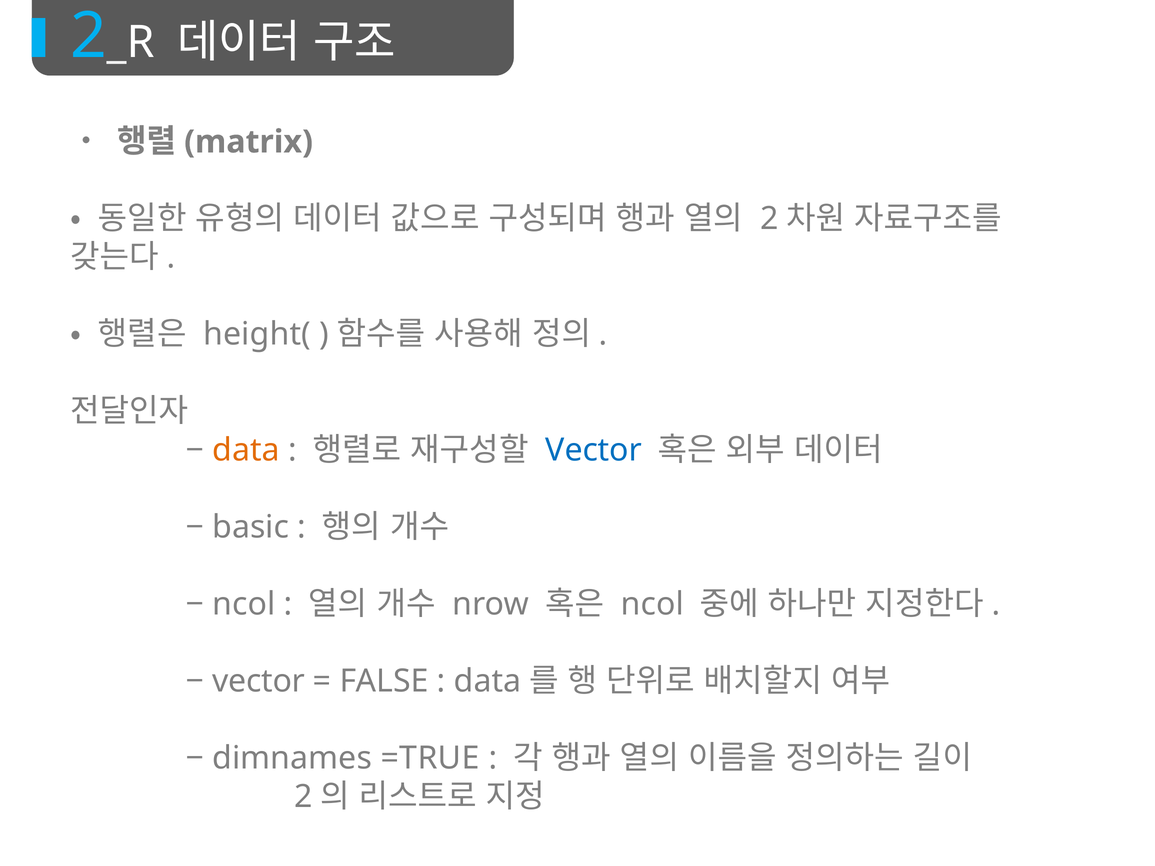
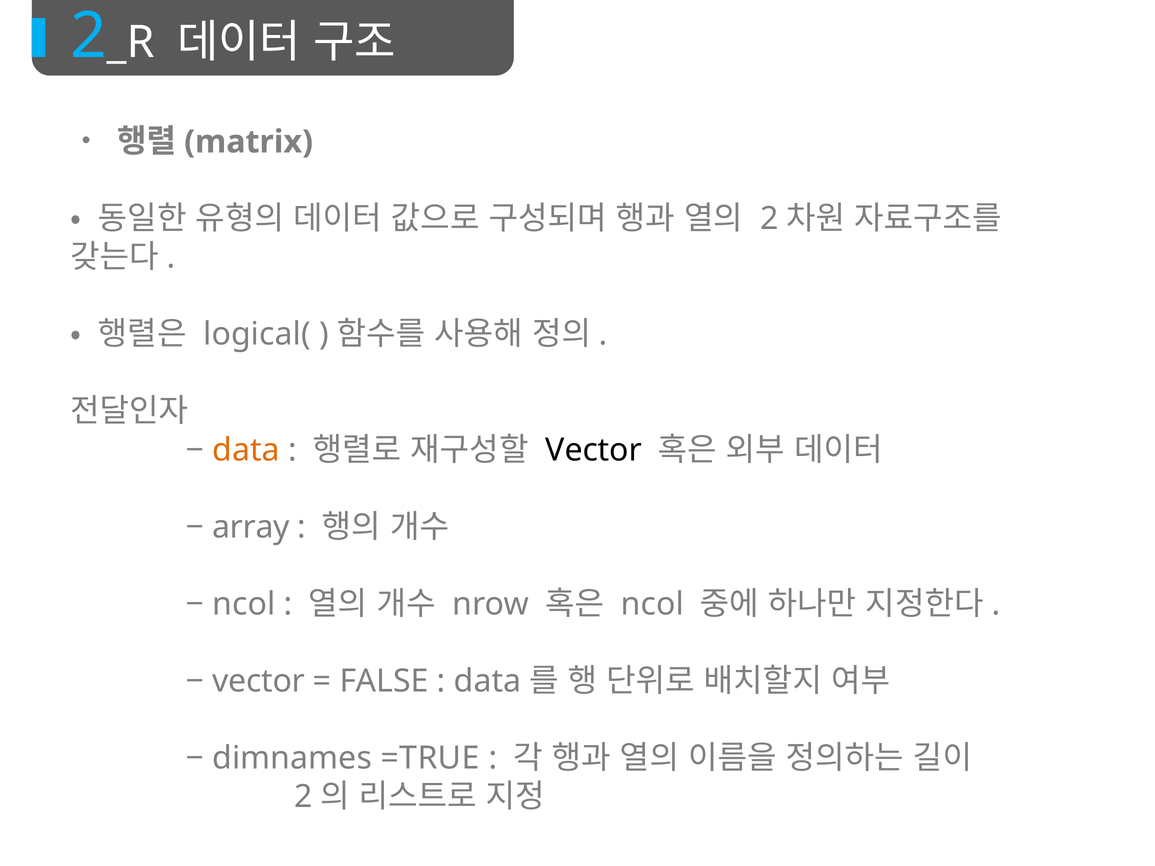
height(: height( -> logical(
Vector at (594, 450) colour: blue -> black
basic: basic -> array
